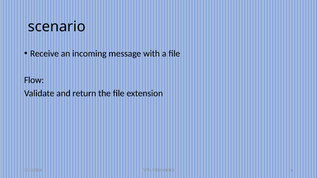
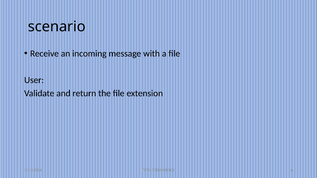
Flow: Flow -> User
